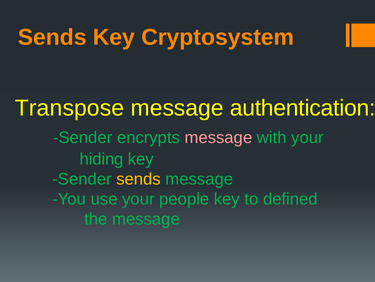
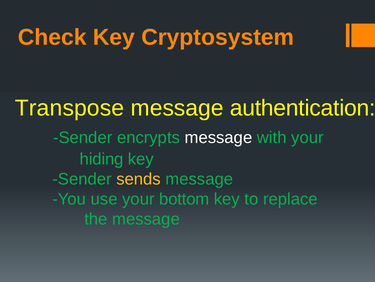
Sends at (52, 37): Sends -> Check
message at (218, 137) colour: pink -> white
people: people -> bottom
defined: defined -> replace
